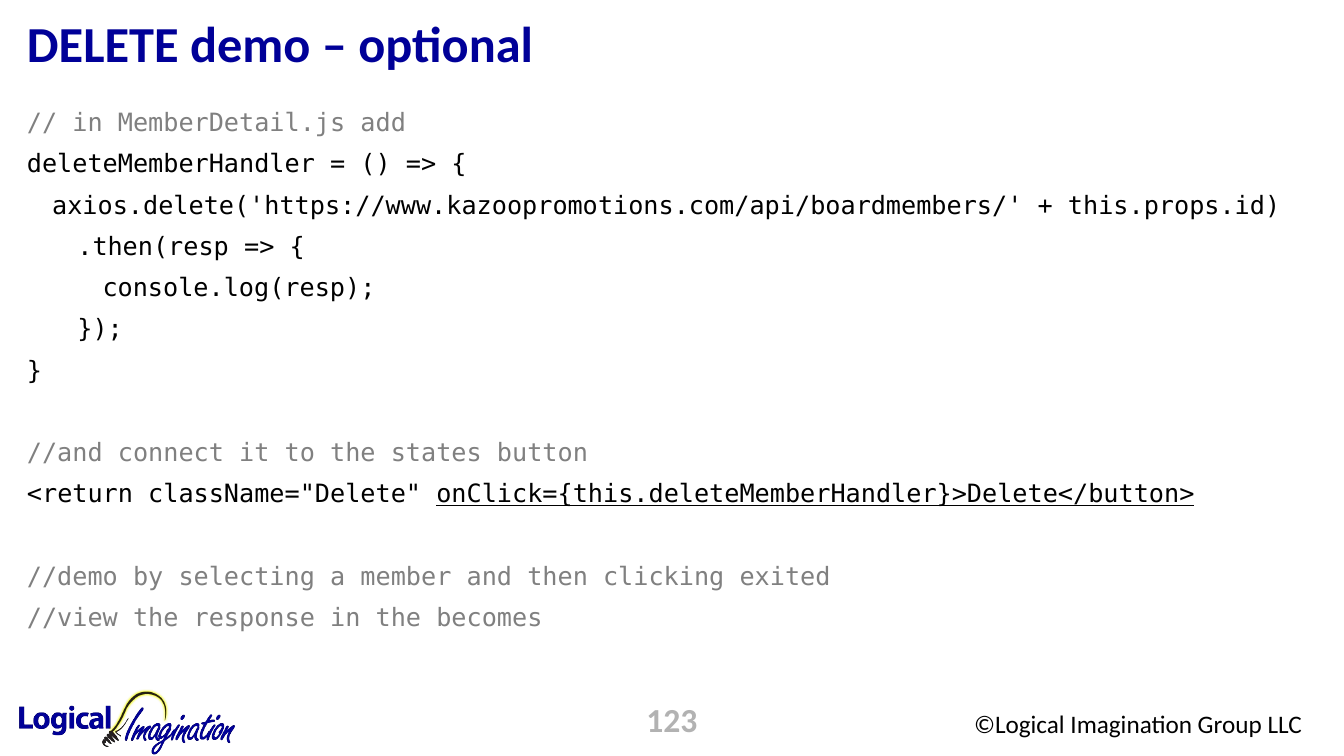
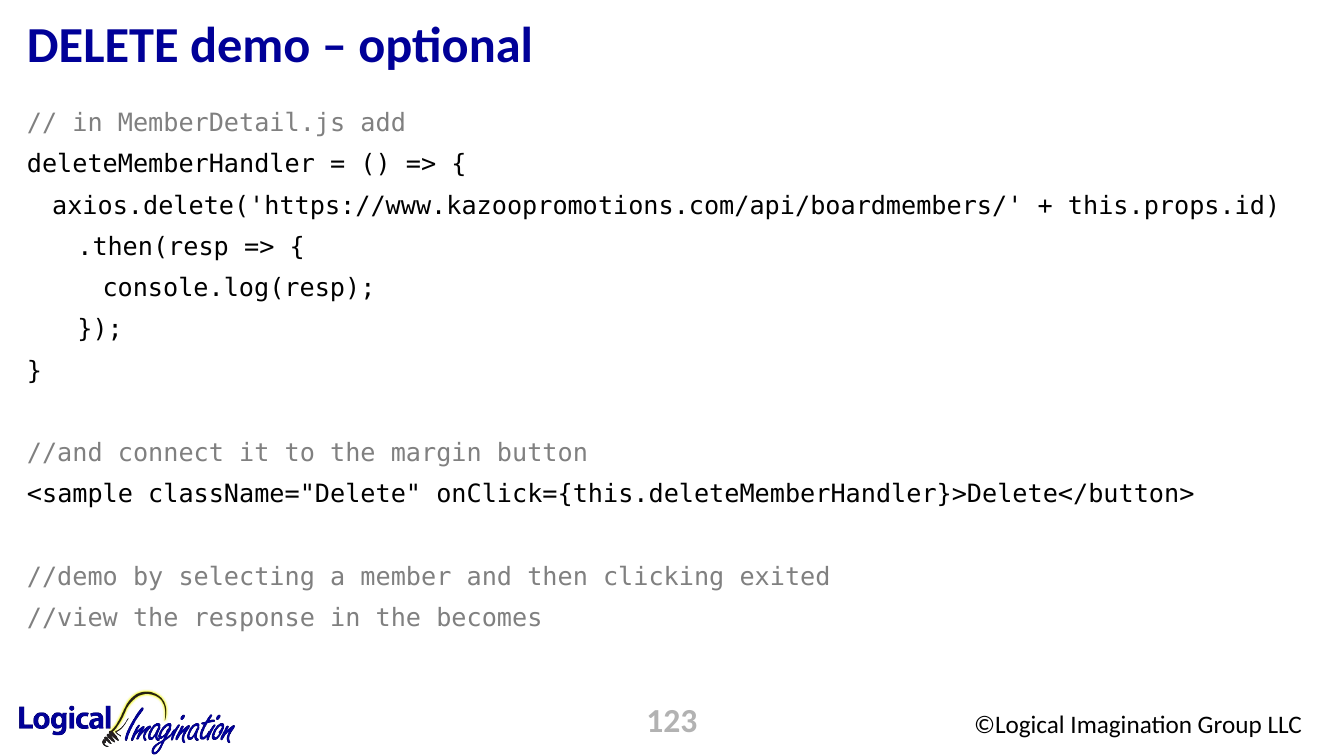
states: states -> margin
<return: <return -> <sample
onClick={this.deleteMemberHandler}>Delete</button> underline: present -> none
